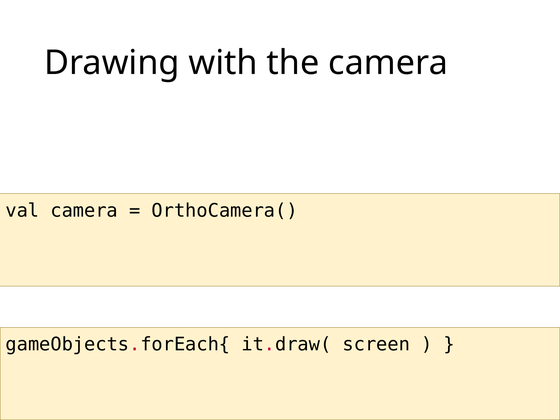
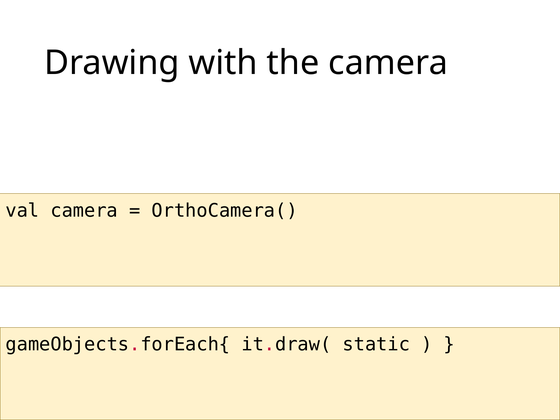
screen: screen -> static
